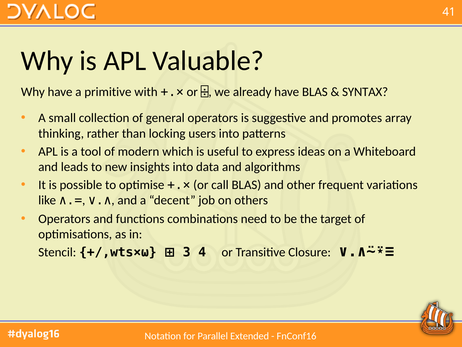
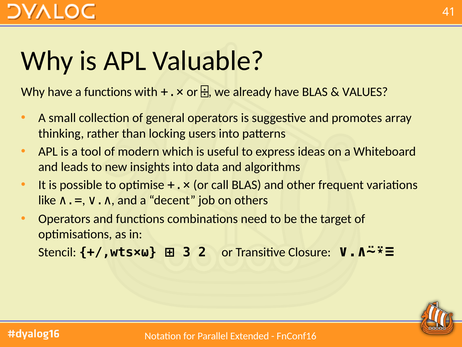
a primitive: primitive -> functions
SYNTAX: SYNTAX -> VALUES
4: 4 -> 2
